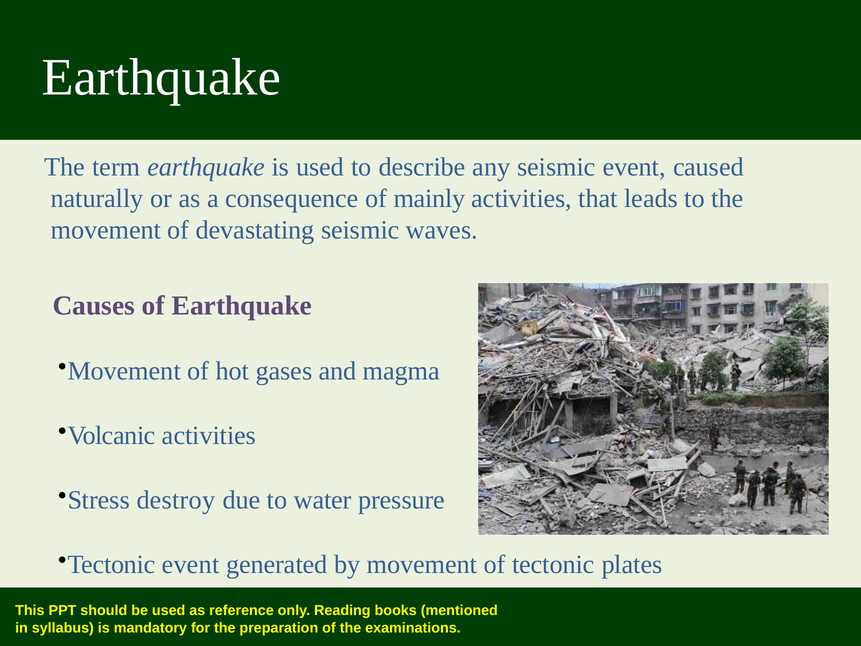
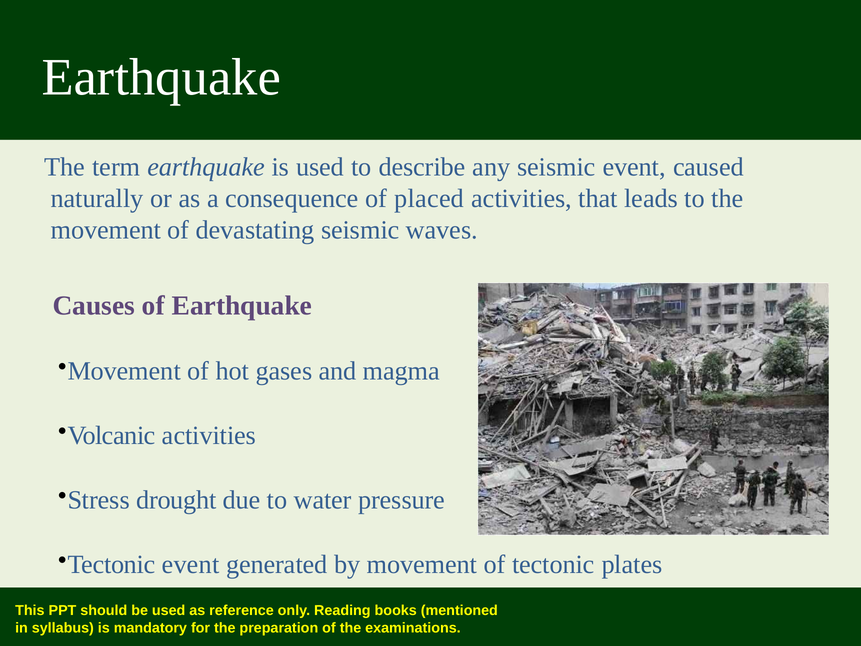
mainly: mainly -> placed
destroy: destroy -> drought
